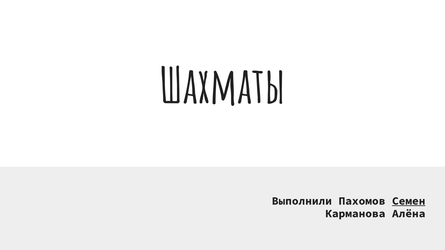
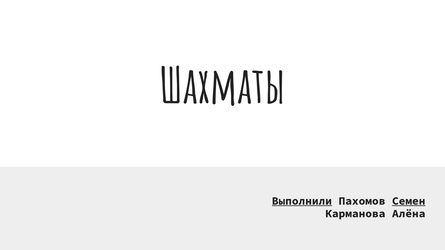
Выполнили underline: none -> present
